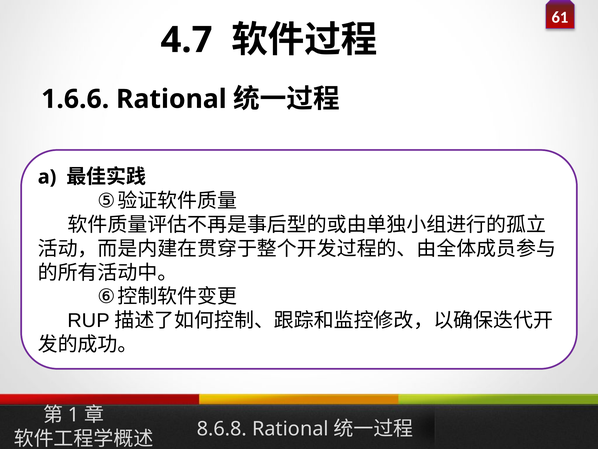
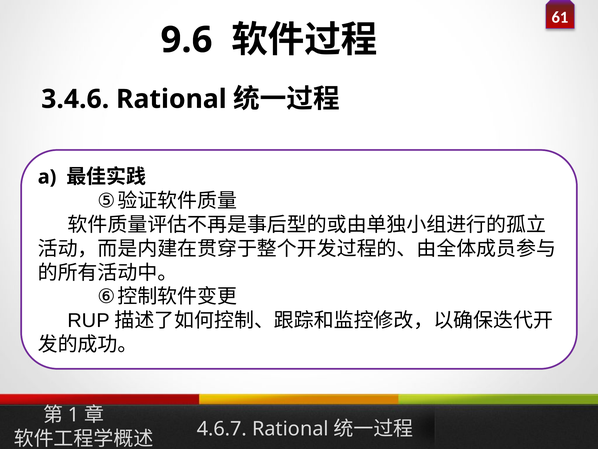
4.7: 4.7 -> 9.6
1.6.6: 1.6.6 -> 3.4.6
8.6.8: 8.6.8 -> 4.6.7
